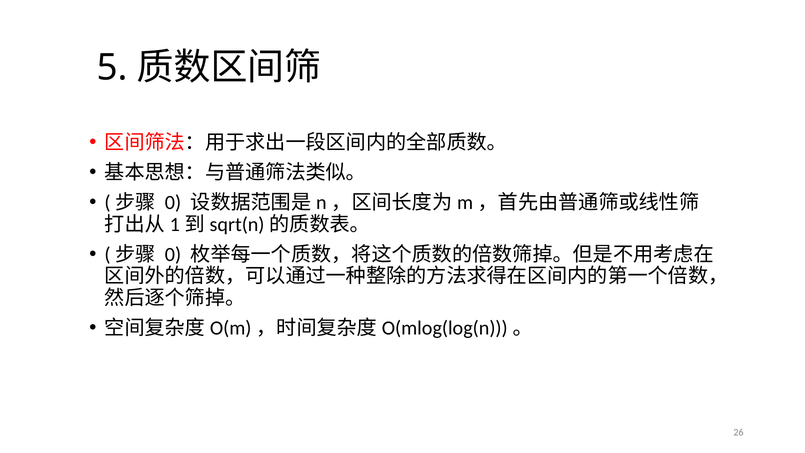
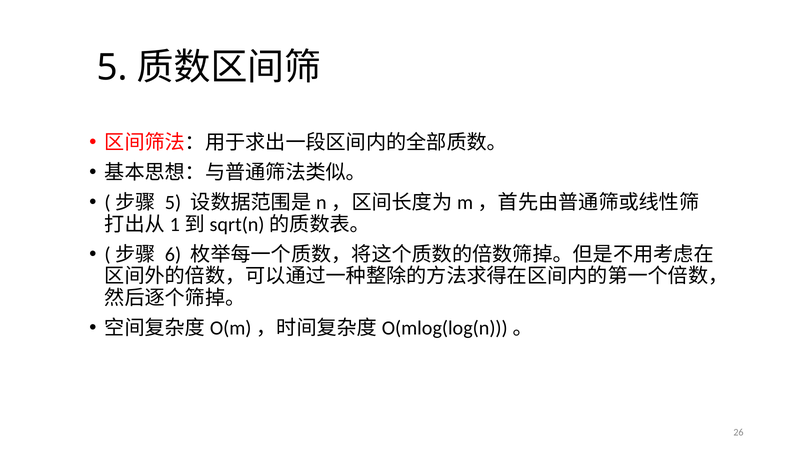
0 at (173, 203): 0 -> 5
0 at (173, 254): 0 -> 6
